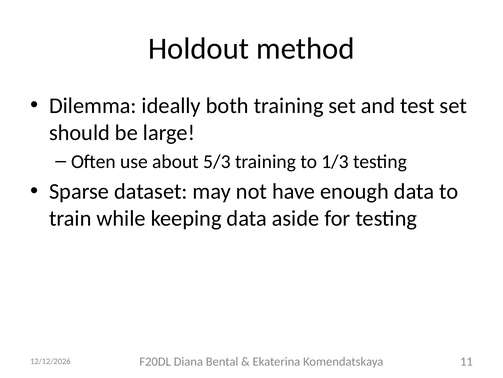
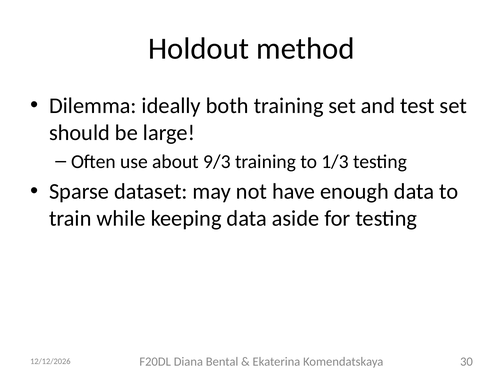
5/3: 5/3 -> 9/3
11: 11 -> 30
